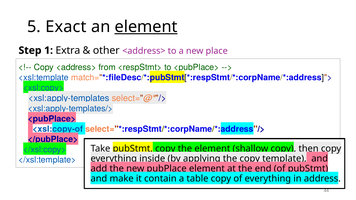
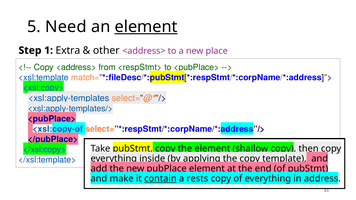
Exact: Exact -> Need
contain underline: none -> present
table: table -> rests
